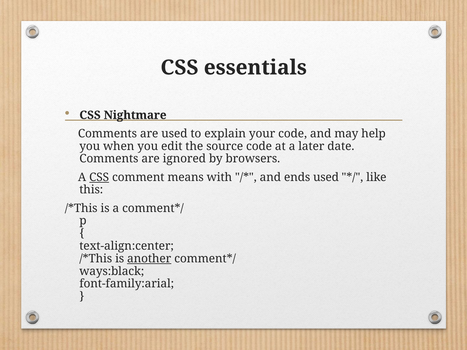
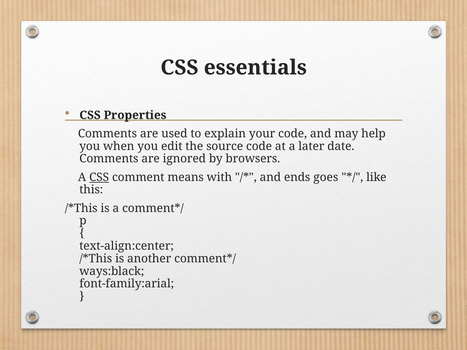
Nightmare: Nightmare -> Properties
ends used: used -> goes
another underline: present -> none
